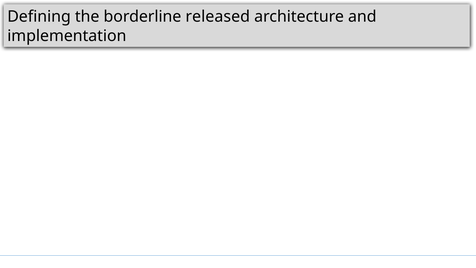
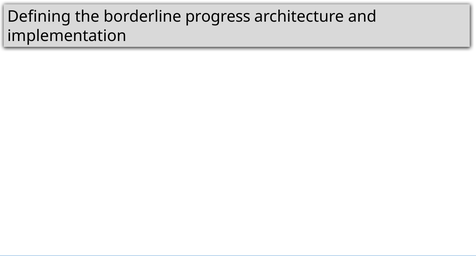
released: released -> progress
